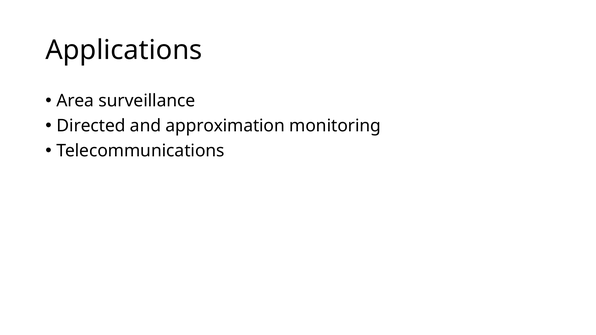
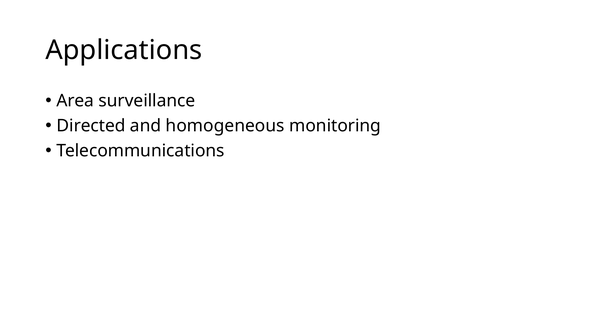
approximation: approximation -> homogeneous
